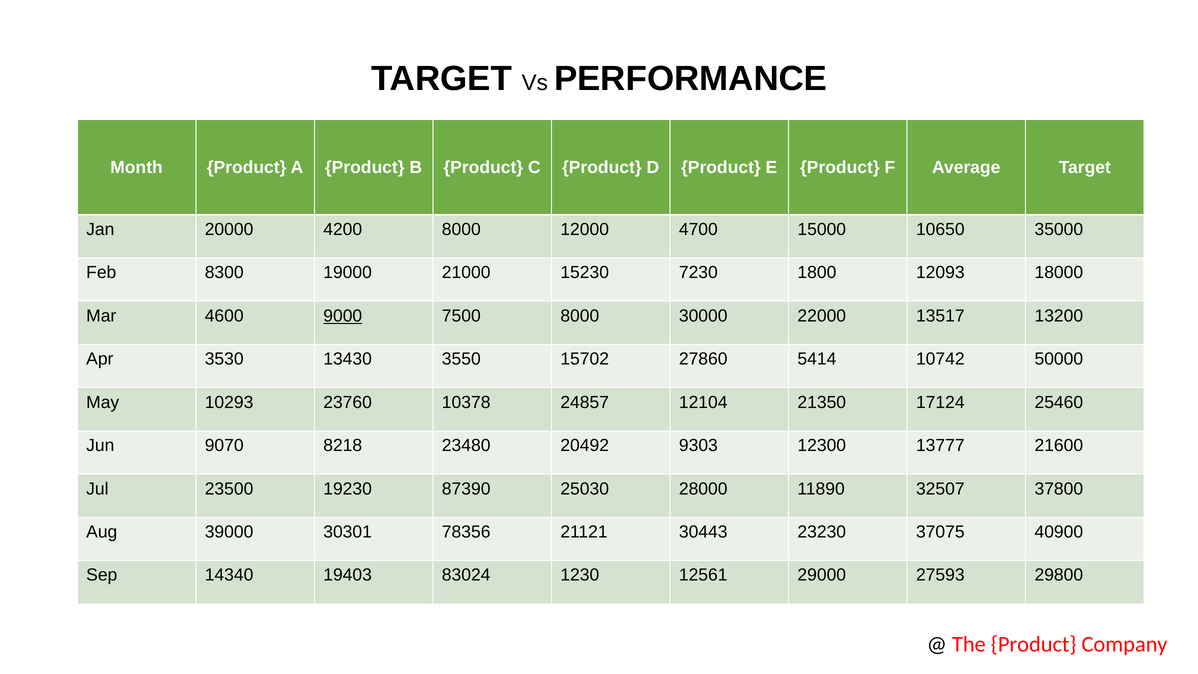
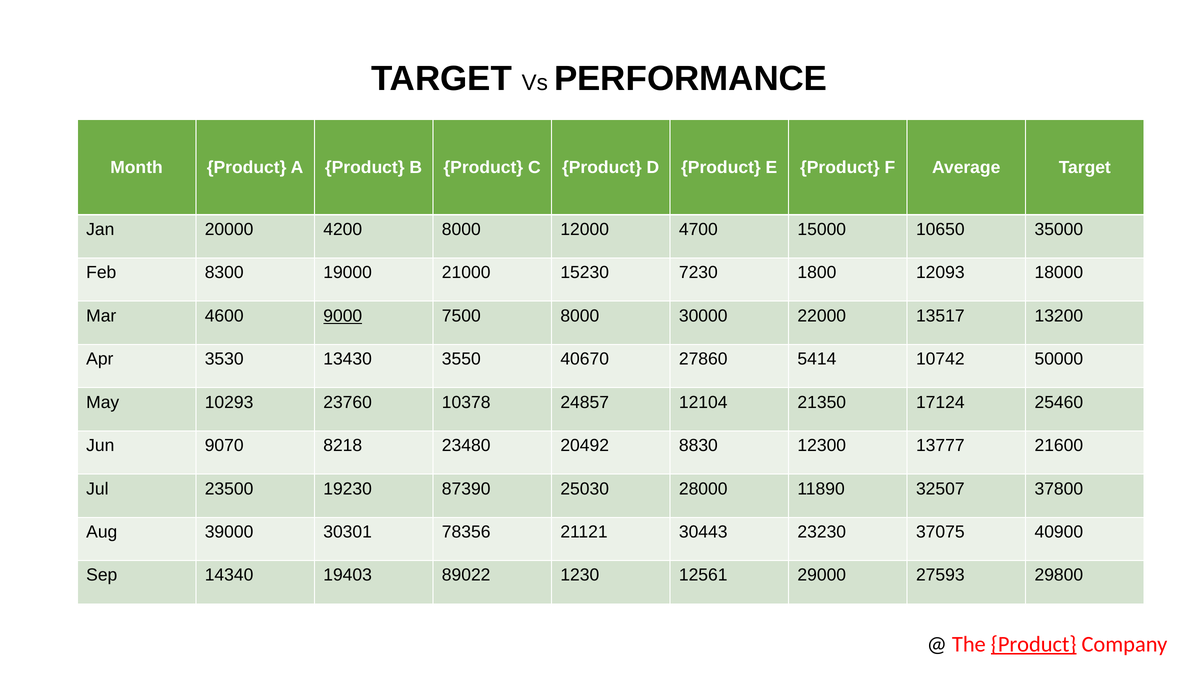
15702: 15702 -> 40670
9303: 9303 -> 8830
83024: 83024 -> 89022
Product at (1034, 644) underline: none -> present
